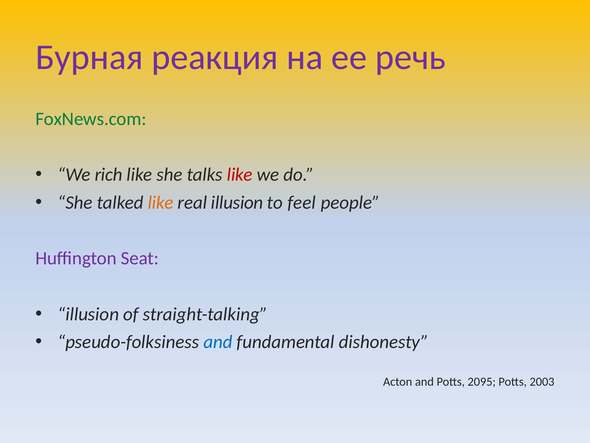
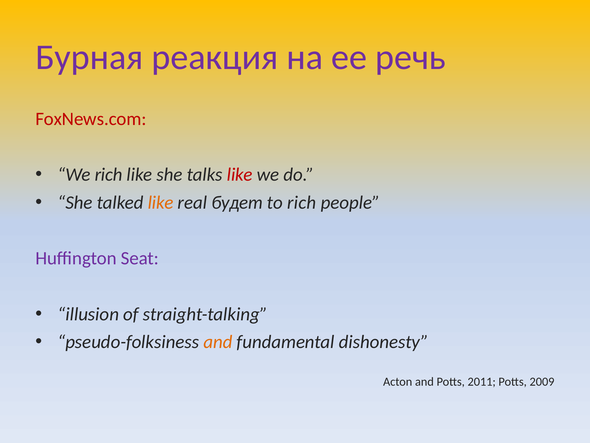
FoxNews.com colour: green -> red
real illusion: illusion -> будет
to feel: feel -> rich
and at (218, 342) colour: blue -> orange
2095: 2095 -> 2011
2003: 2003 -> 2009
